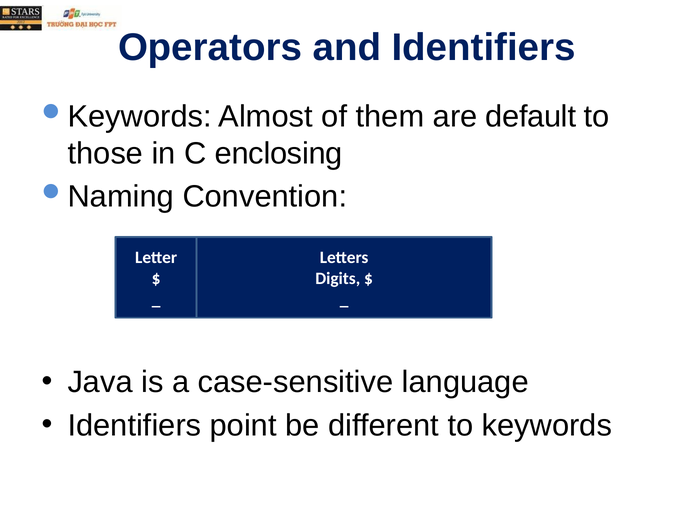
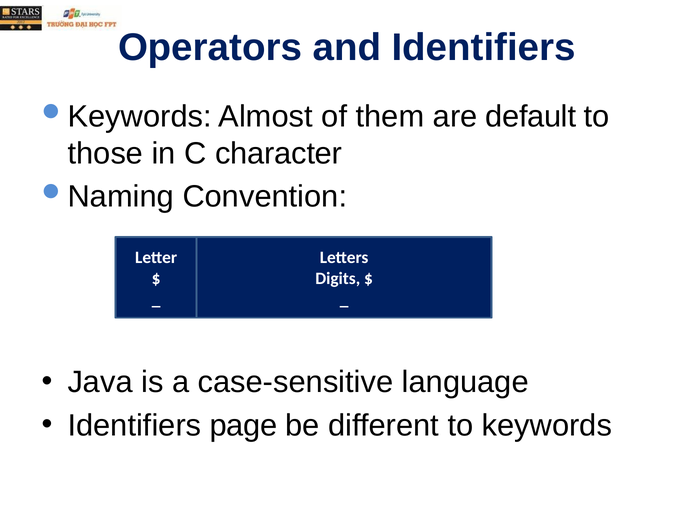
enclosing: enclosing -> character
point: point -> page
